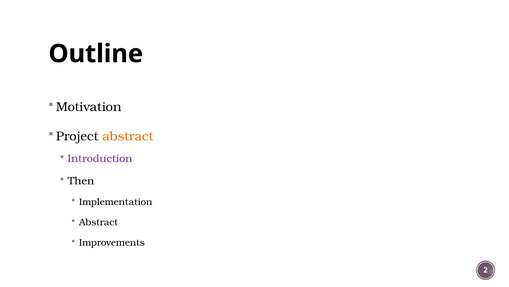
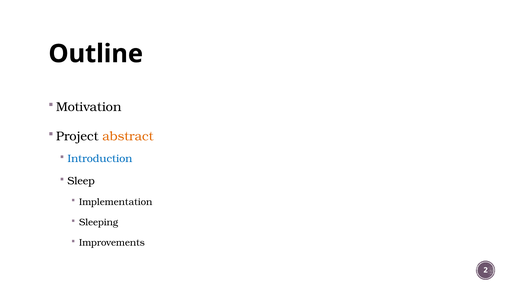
Introduction colour: purple -> blue
Then: Then -> Sleep
Abstract at (99, 222): Abstract -> Sleeping
